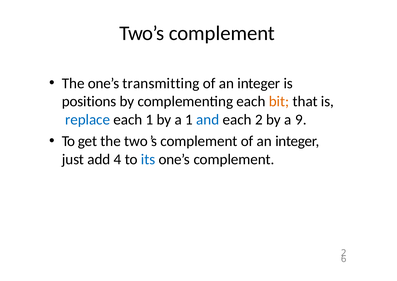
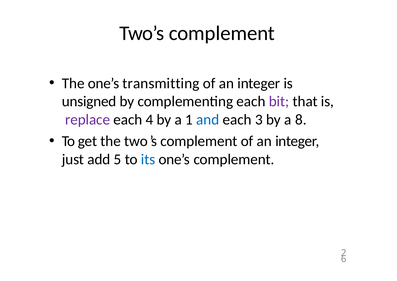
positions: positions -> unsigned
bit colour: orange -> purple
replace colour: blue -> purple
each 1: 1 -> 4
each 2: 2 -> 3
9: 9 -> 8
4: 4 -> 5
